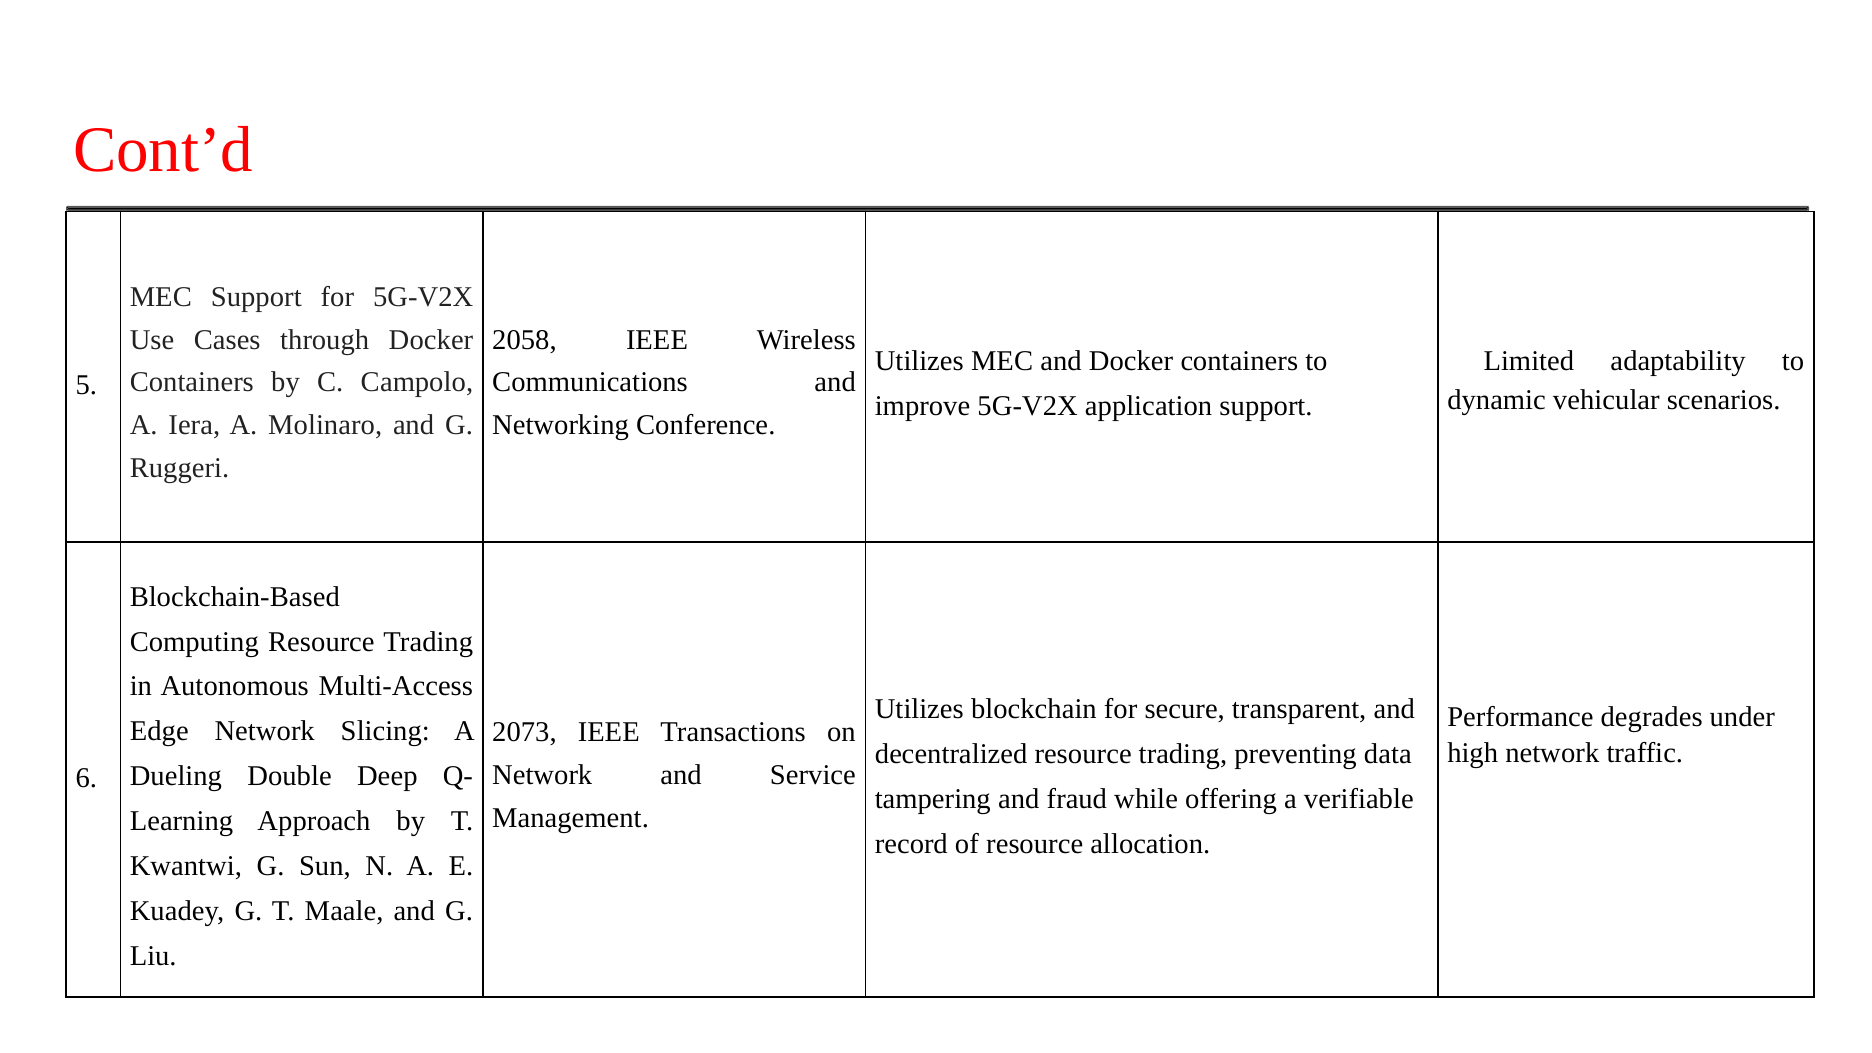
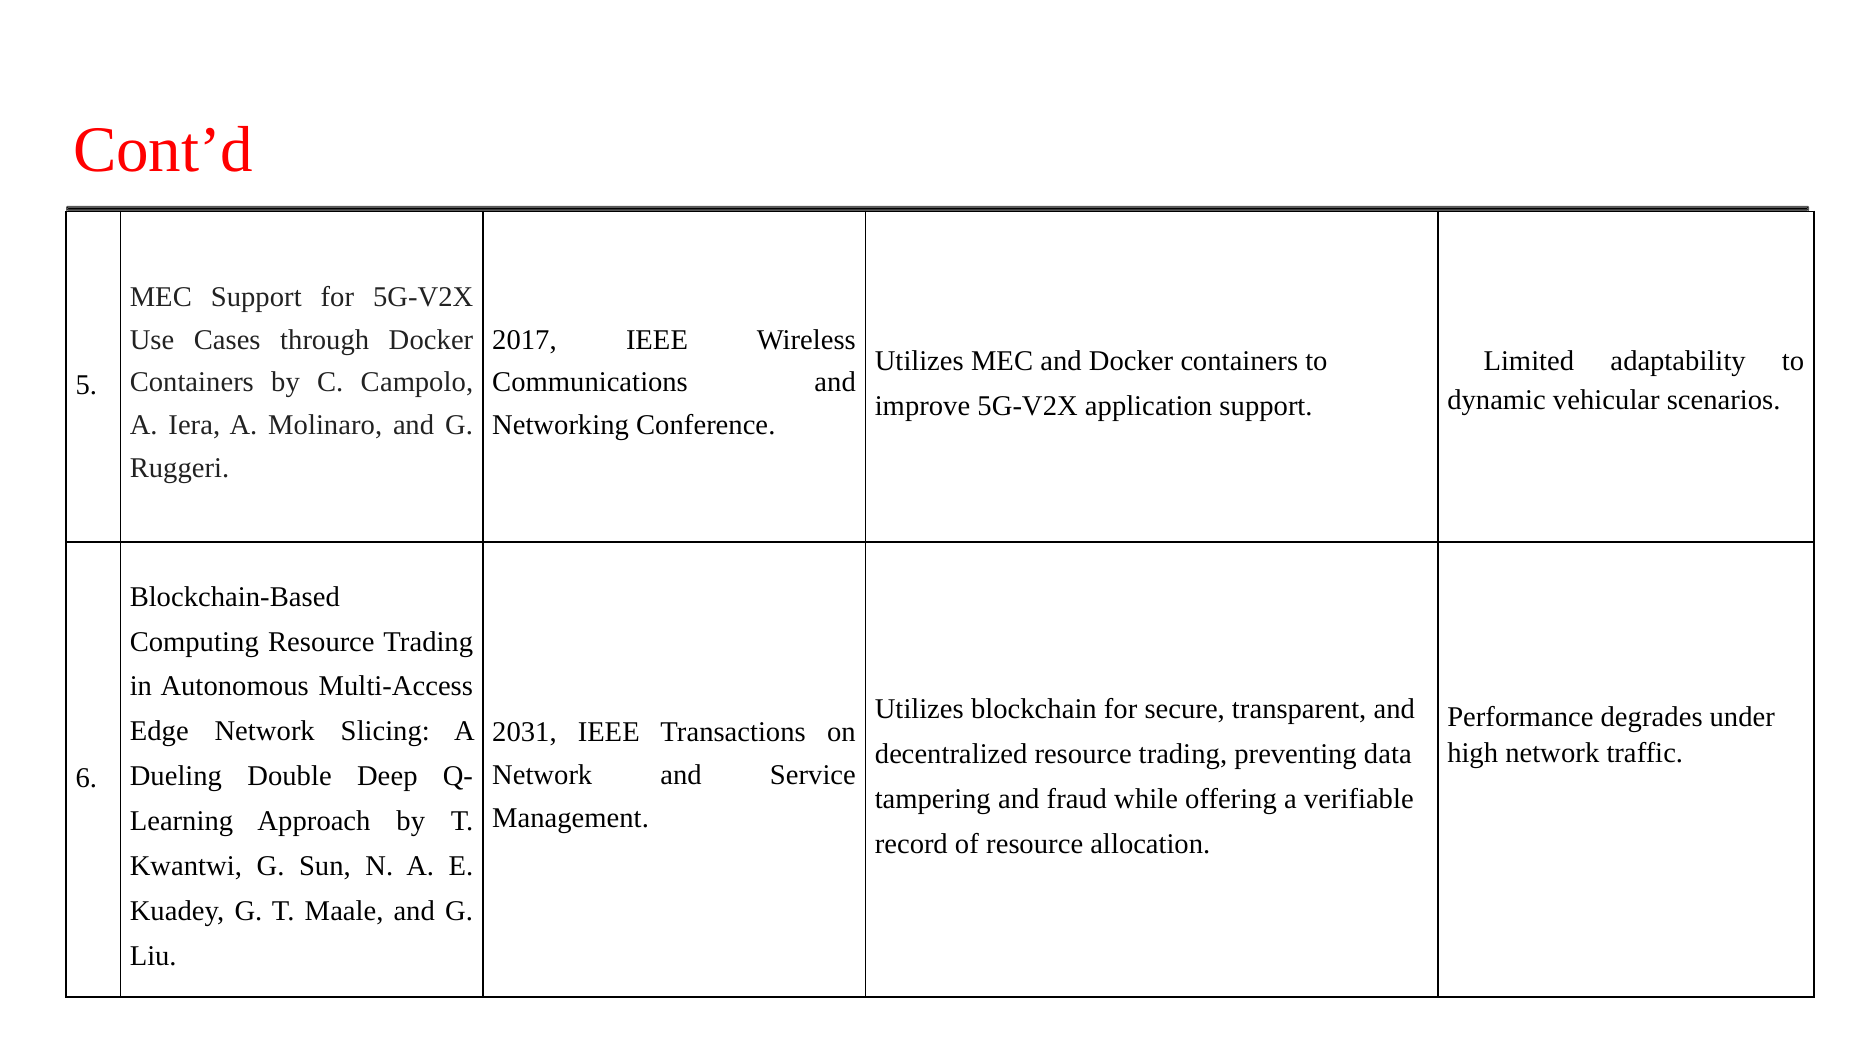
2058: 2058 -> 2017
2073: 2073 -> 2031
